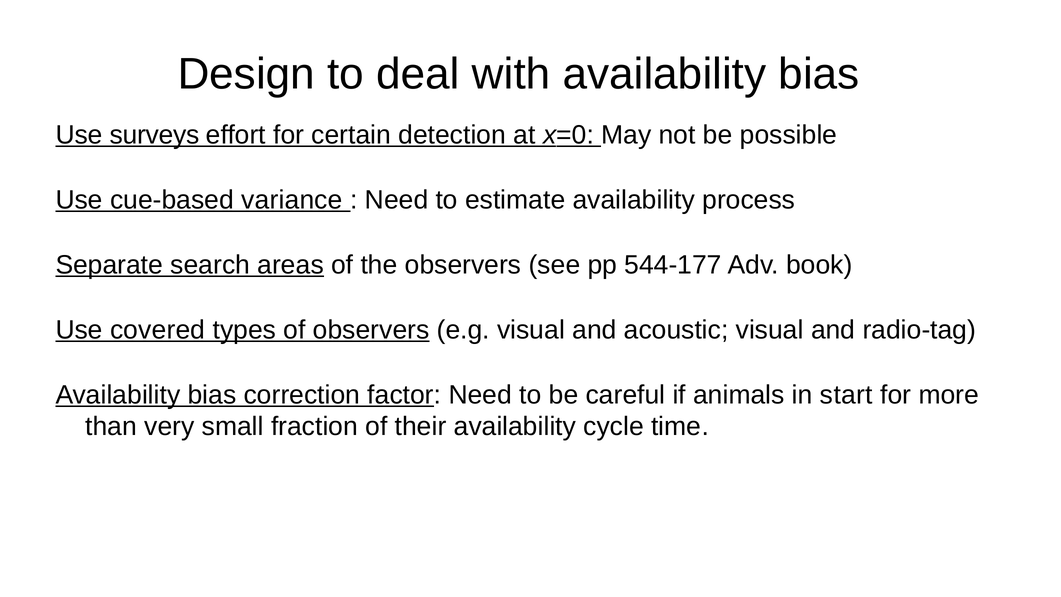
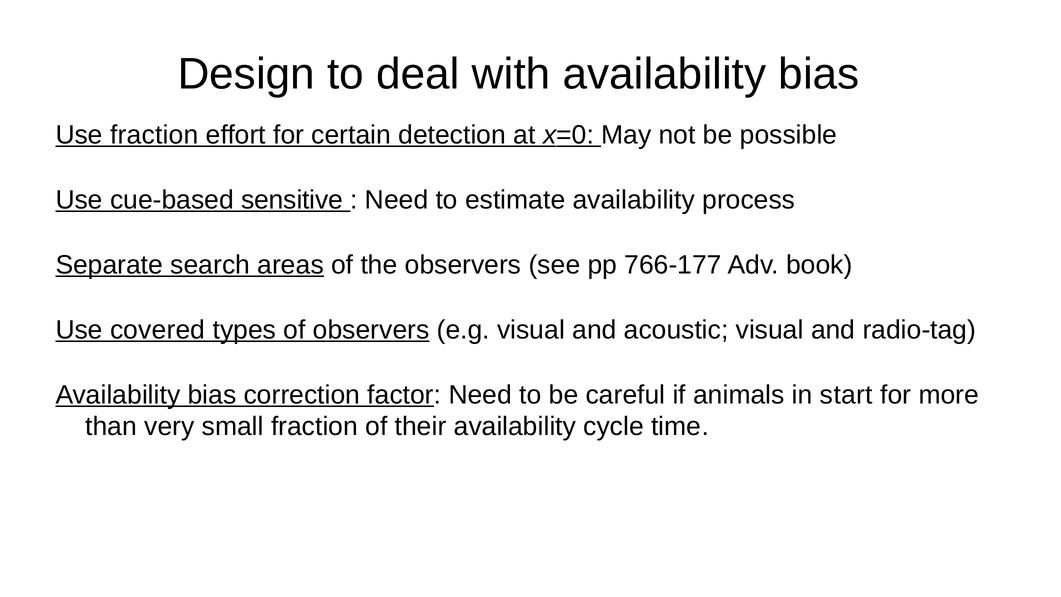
Use surveys: surveys -> fraction
variance: variance -> sensitive
544-177: 544-177 -> 766-177
